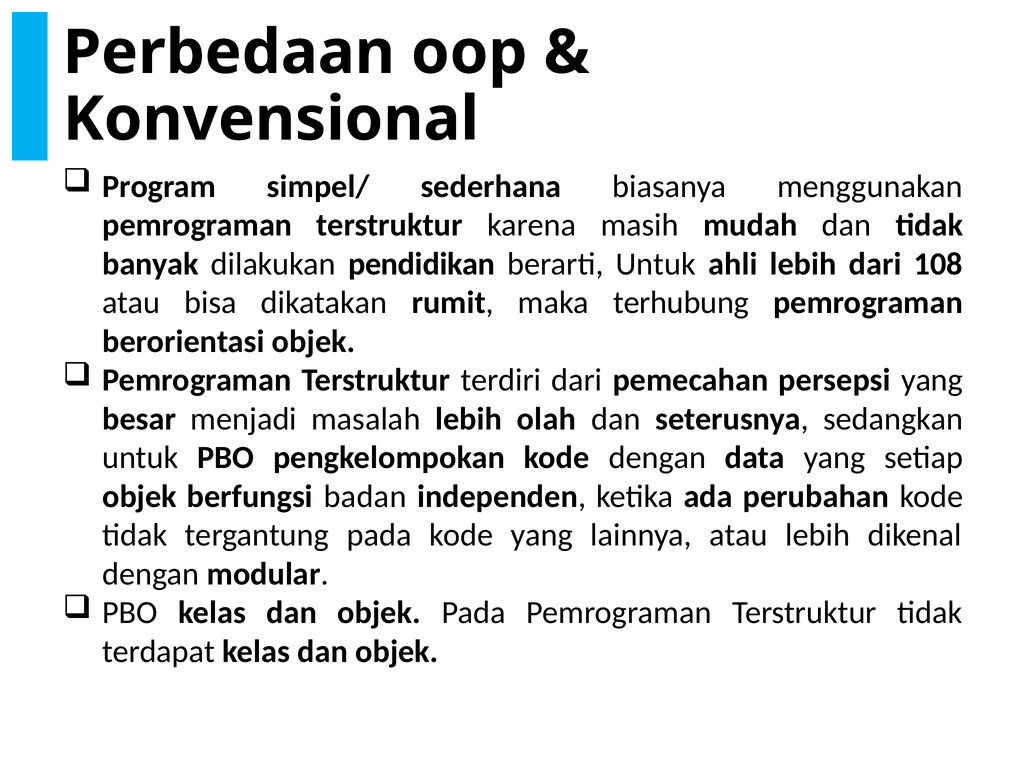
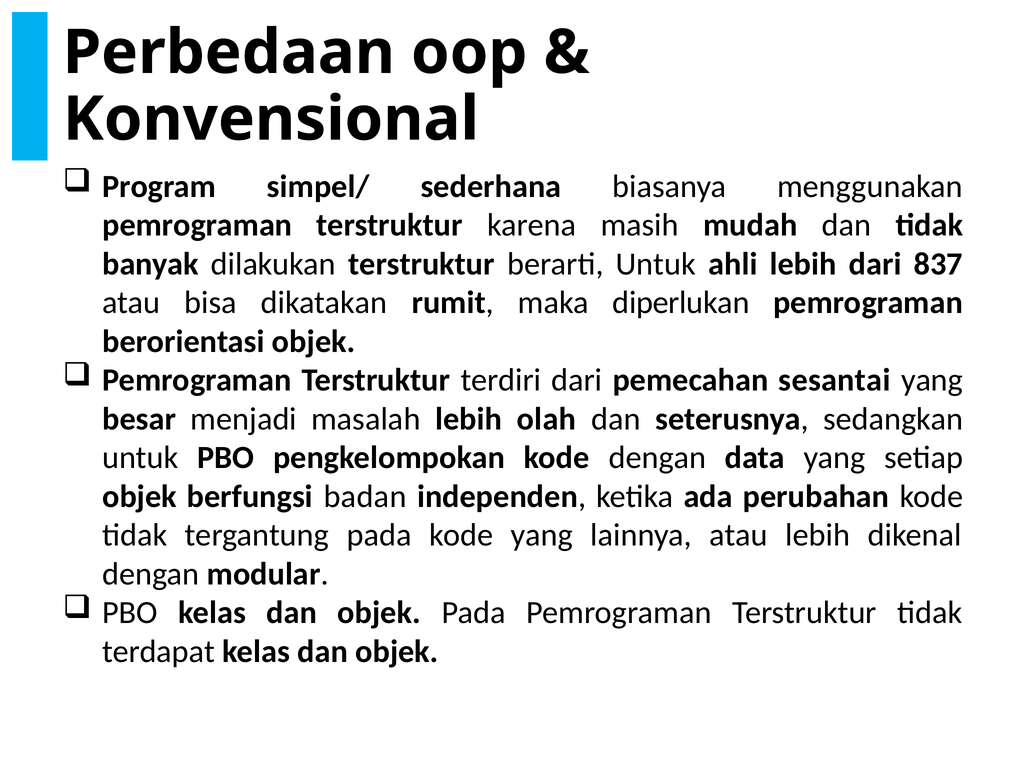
dilakukan pendidikan: pendidikan -> terstruktur
108: 108 -> 837
terhubung: terhubung -> diperlukan
persepsi: persepsi -> sesantai
